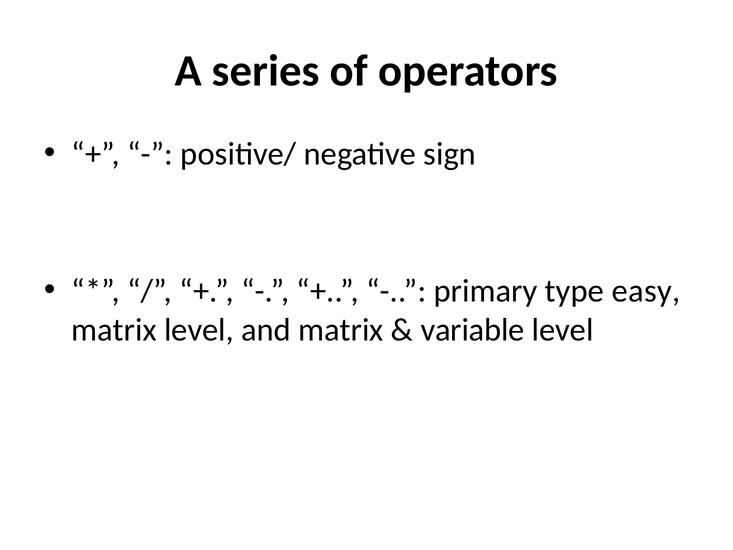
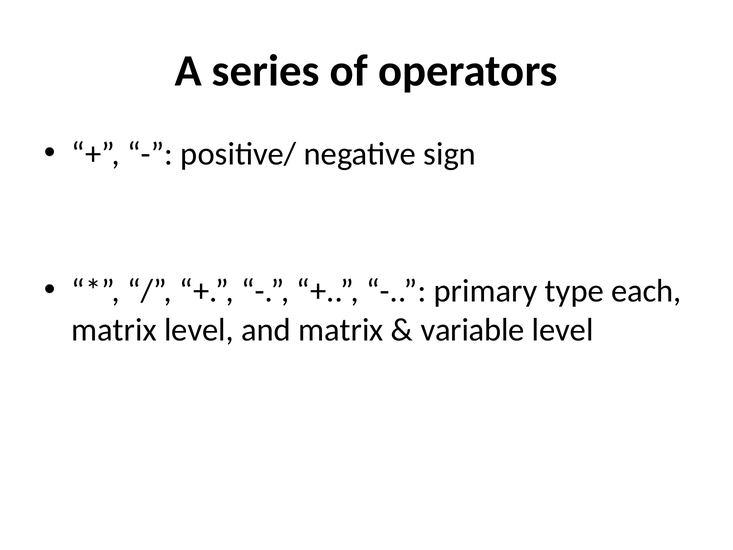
easy: easy -> each
